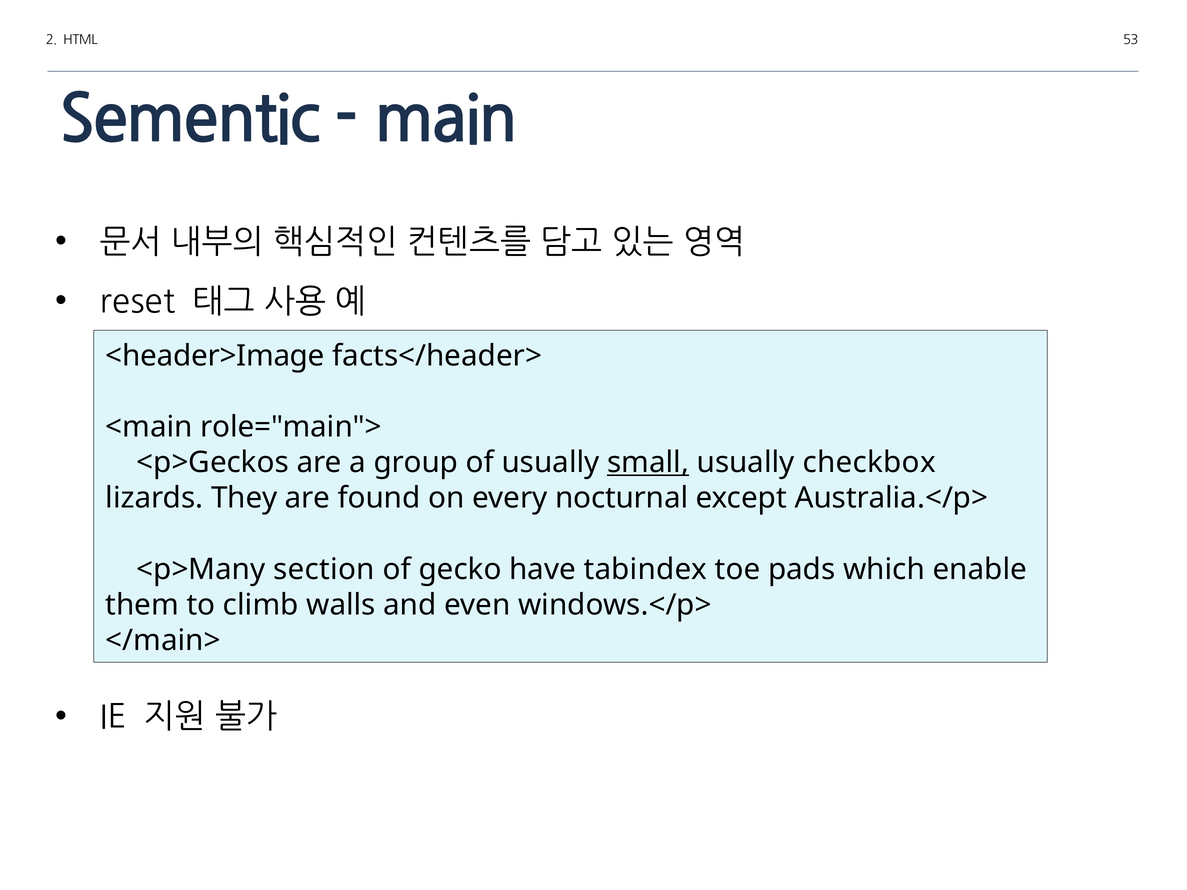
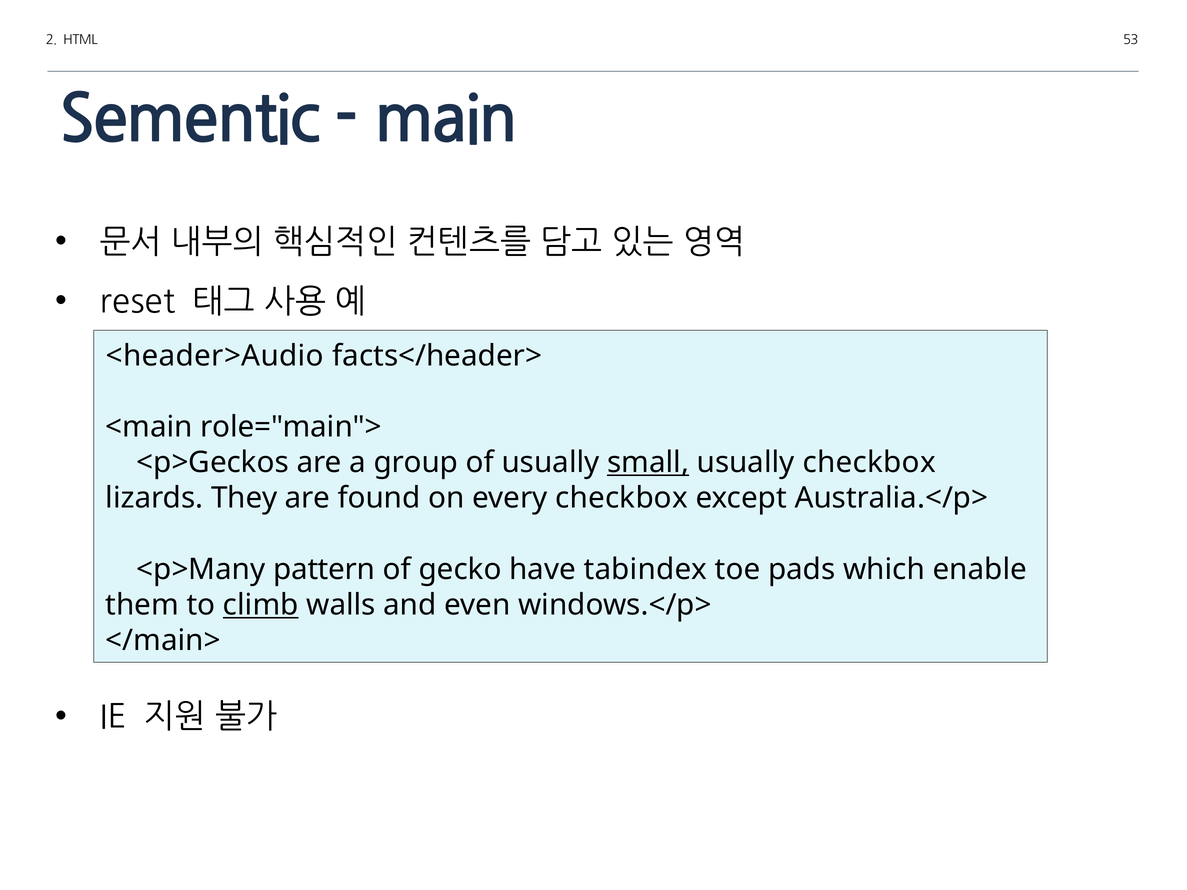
<header>Image: <header>Image -> <header>Audio
every nocturnal: nocturnal -> checkbox
section: section -> pattern
climb underline: none -> present
